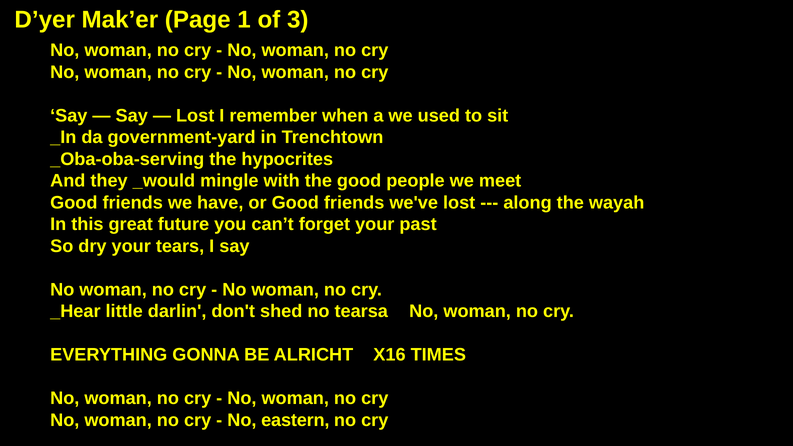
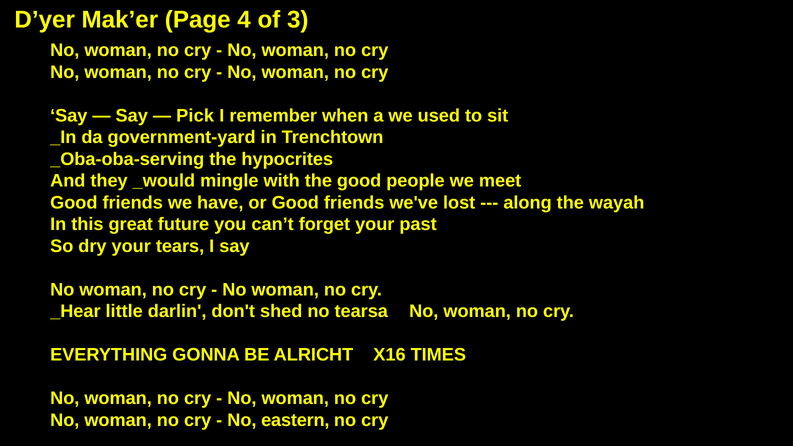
1: 1 -> 4
Lost at (195, 116): Lost -> Pick
